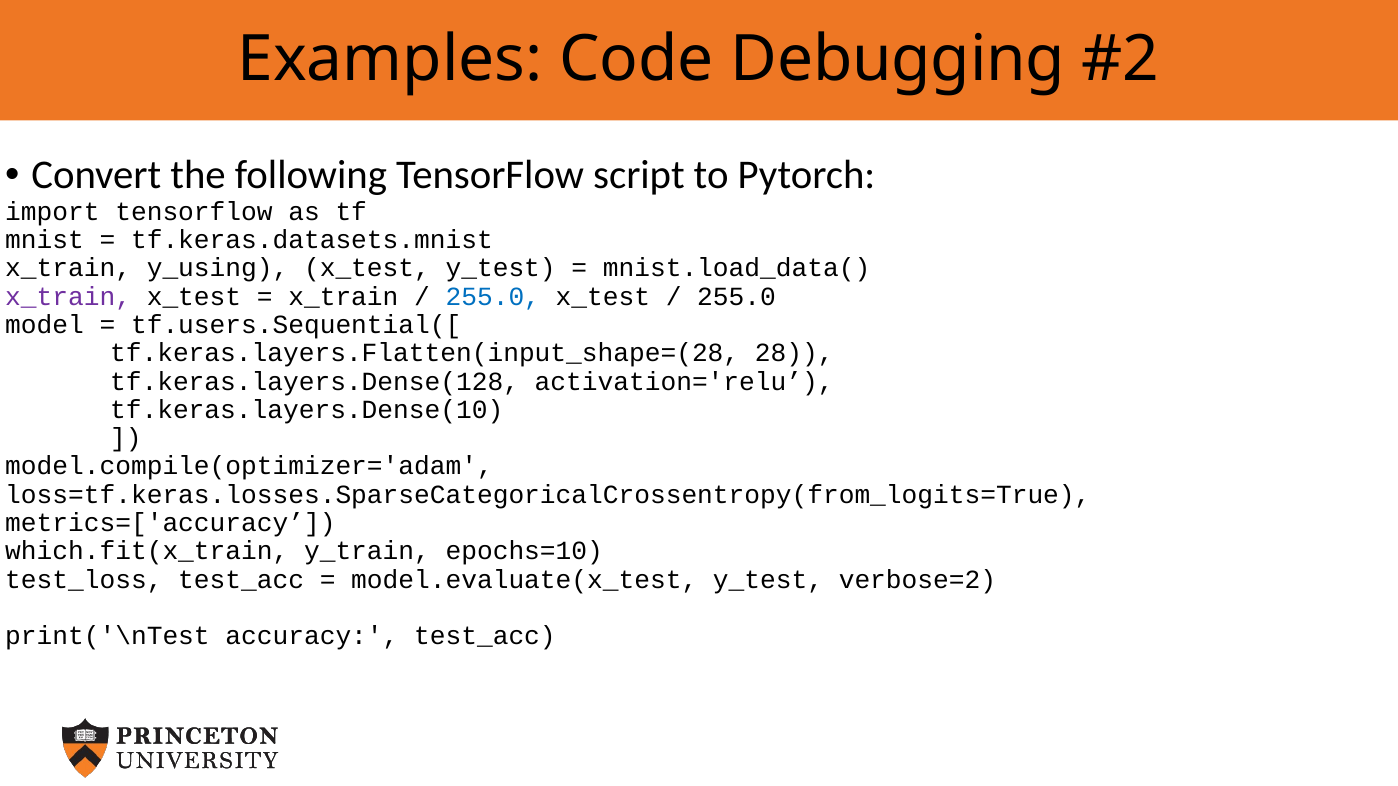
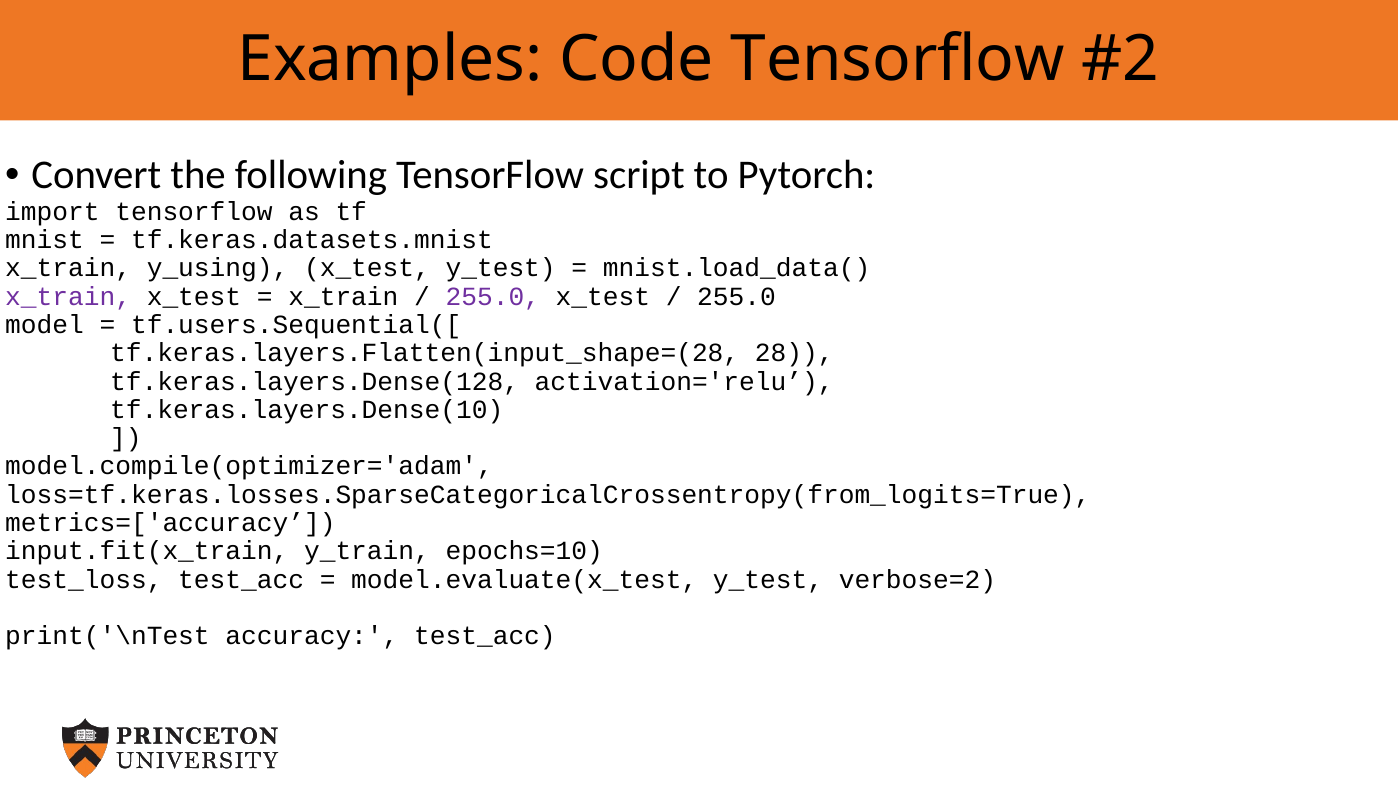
Code Debugging: Debugging -> Tensorflow
255.0 at (493, 297) colour: blue -> purple
which.fit(x_train: which.fit(x_train -> input.fit(x_train
